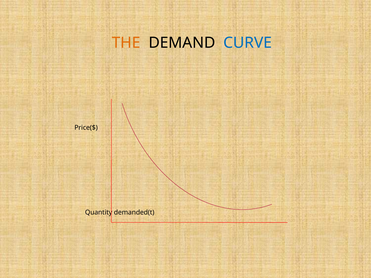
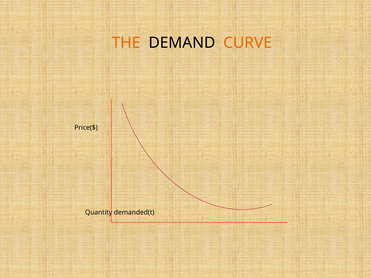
CURVE colour: blue -> orange
